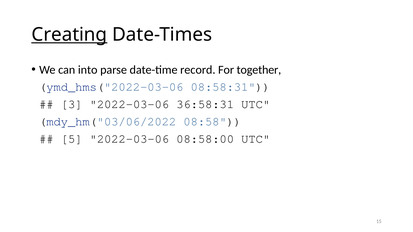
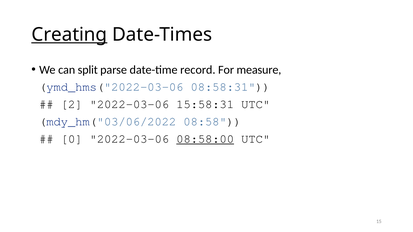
into: into -> split
together: together -> measure
3: 3 -> 2
36:58:31: 36:58:31 -> 15:58:31
5: 5 -> 0
08:58:00 underline: none -> present
